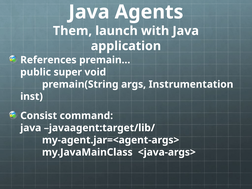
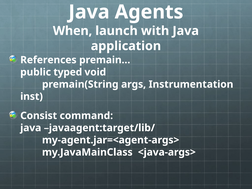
Them: Them -> When
super: super -> typed
